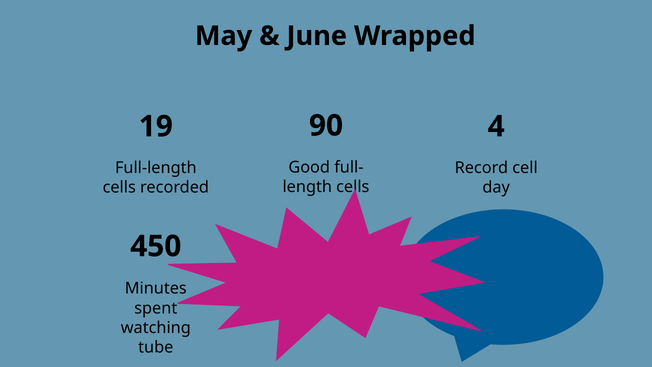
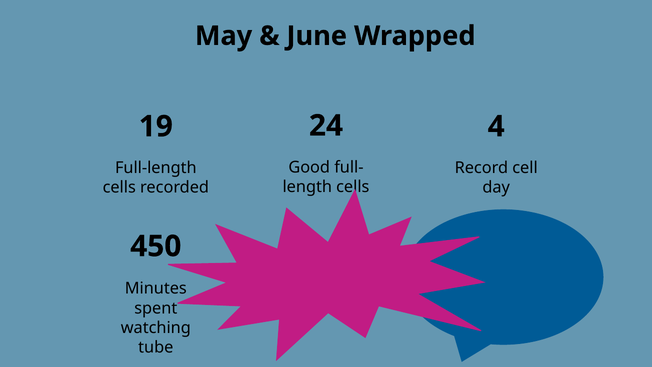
90: 90 -> 24
